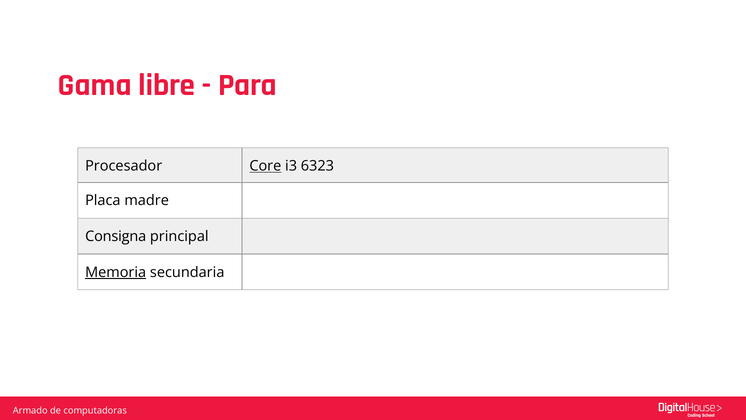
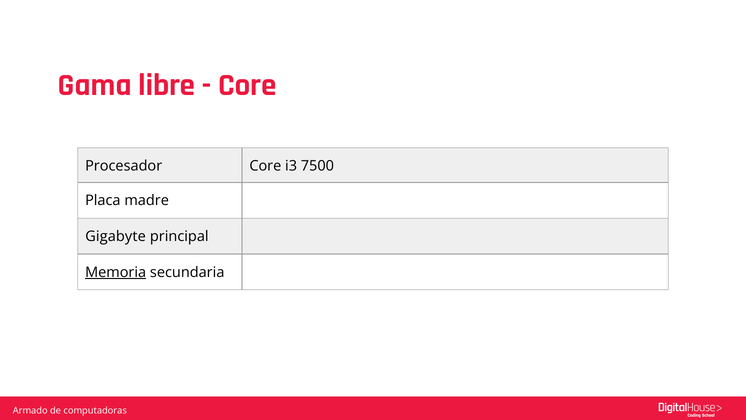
Para at (247, 85): Para -> Core
Core at (265, 166) underline: present -> none
6323: 6323 -> 7500
Consigna: Consigna -> Gigabyte
